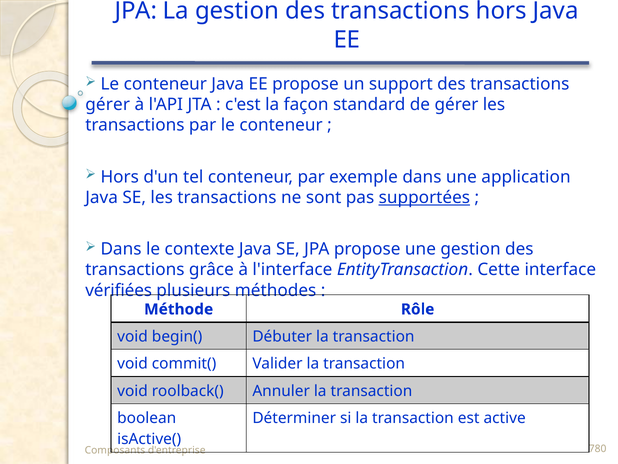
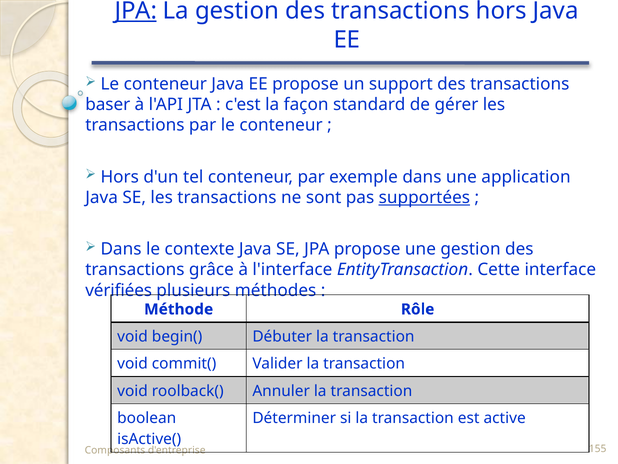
JPA at (136, 11) underline: none -> present
gérer at (108, 105): gérer -> baser
780: 780 -> 155
